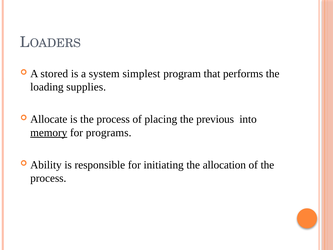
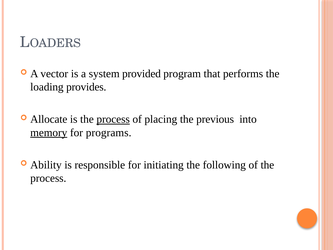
stored: stored -> vector
simplest: simplest -> provided
supplies: supplies -> provides
process at (113, 119) underline: none -> present
allocation: allocation -> following
